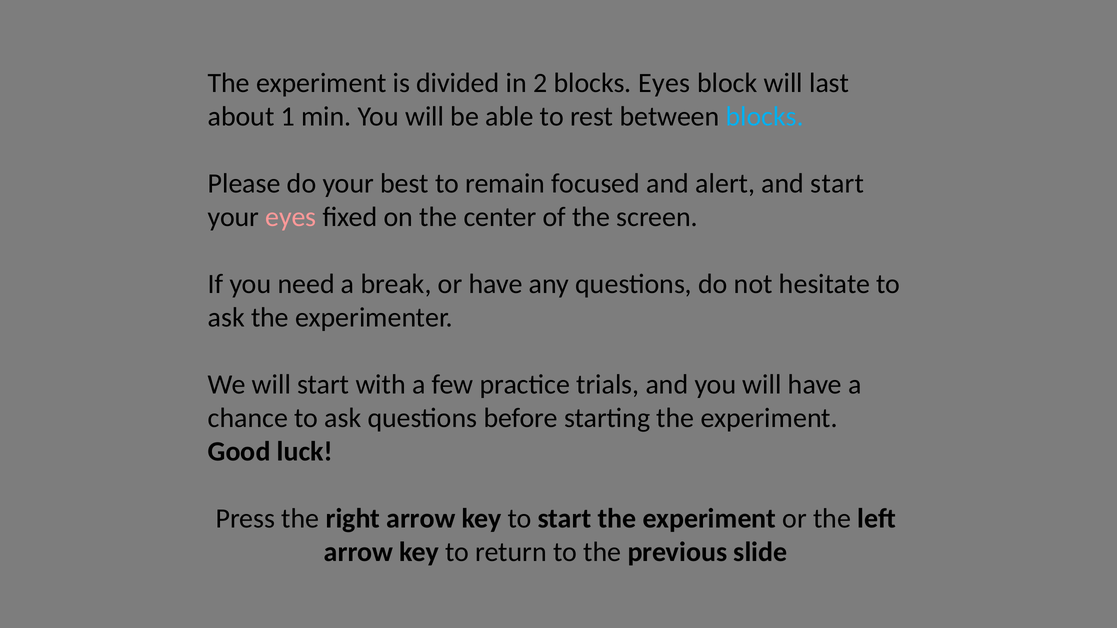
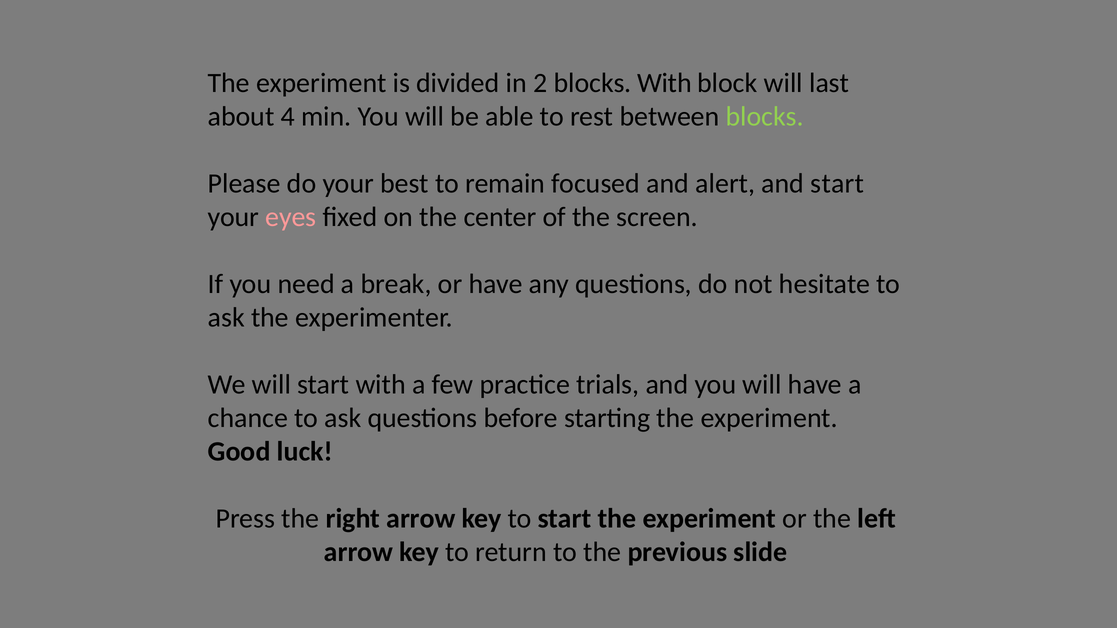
blocks Eyes: Eyes -> With
1: 1 -> 4
blocks at (765, 117) colour: light blue -> light green
